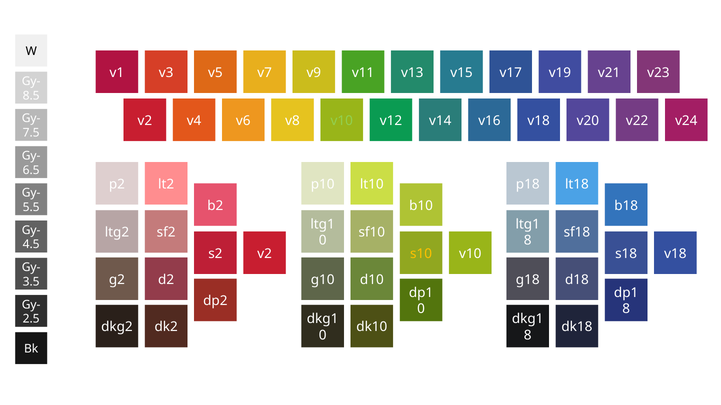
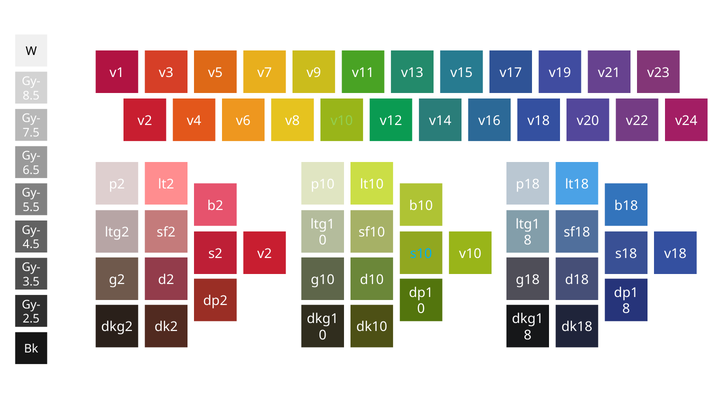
s10 colour: yellow -> light blue
